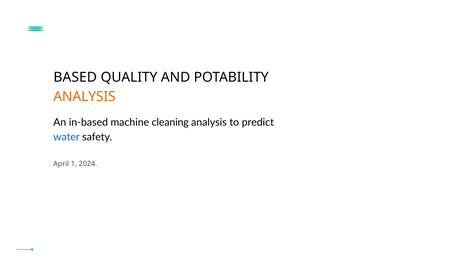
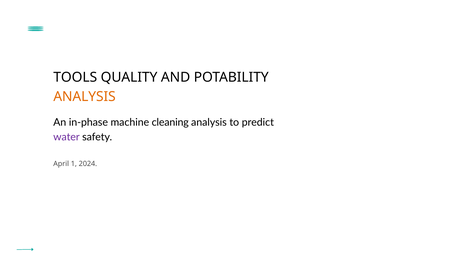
BASED: BASED -> TOOLS
in-based: in-based -> in-phase
water colour: blue -> purple
